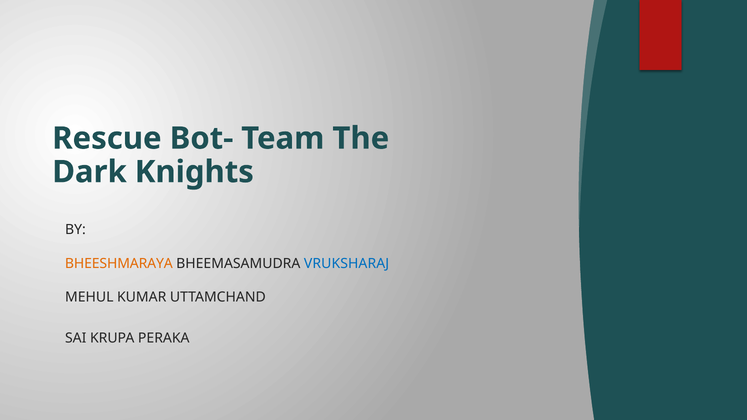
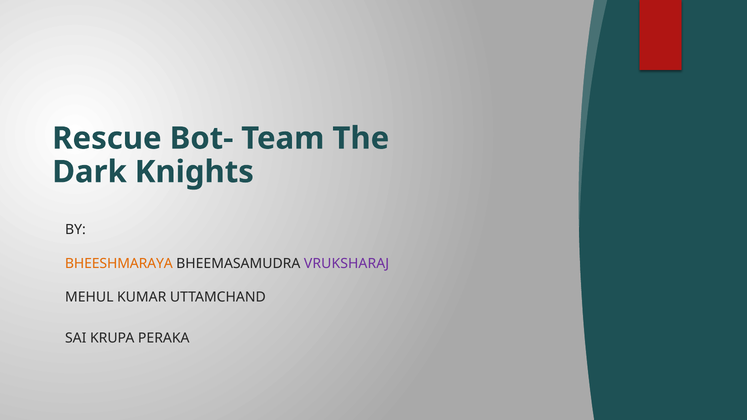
VRUKSHARAJ colour: blue -> purple
